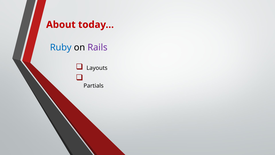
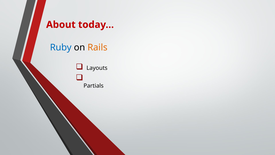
Rails colour: purple -> orange
